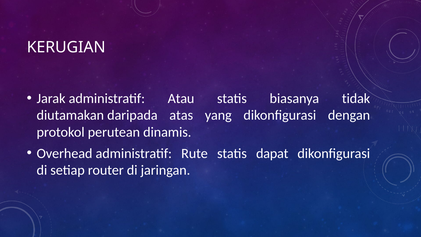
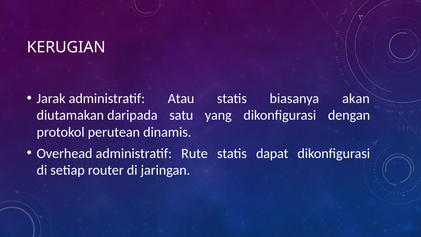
tidak: tidak -> akan
atas: atas -> satu
